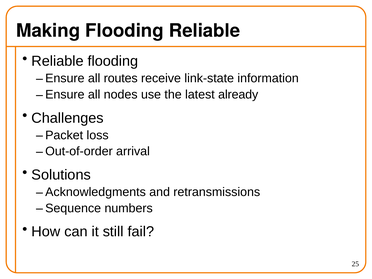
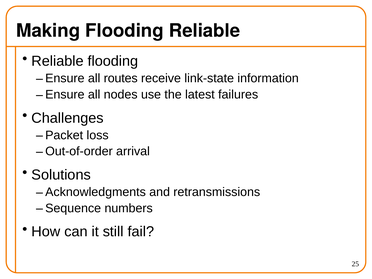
already: already -> failures
